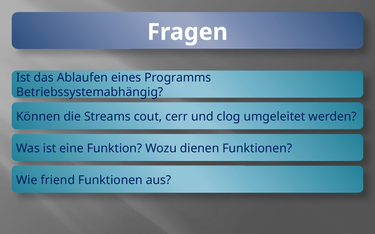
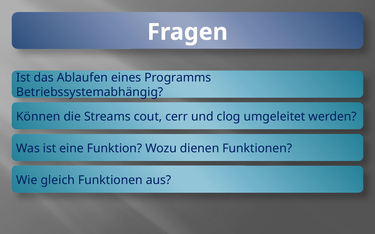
friend: friend -> gleich
